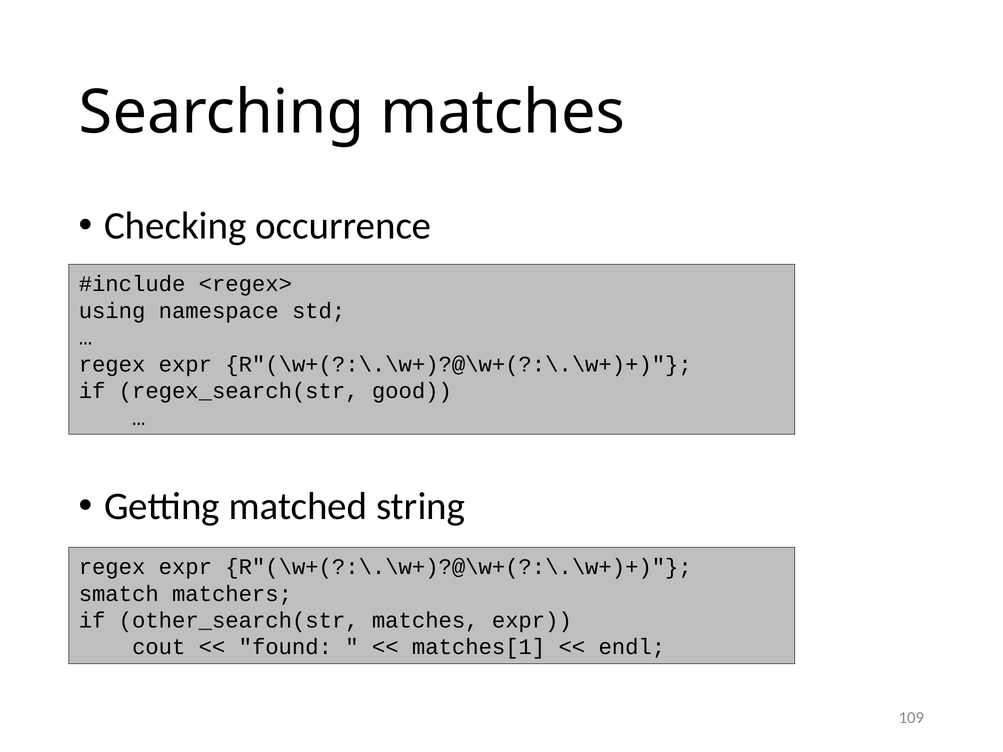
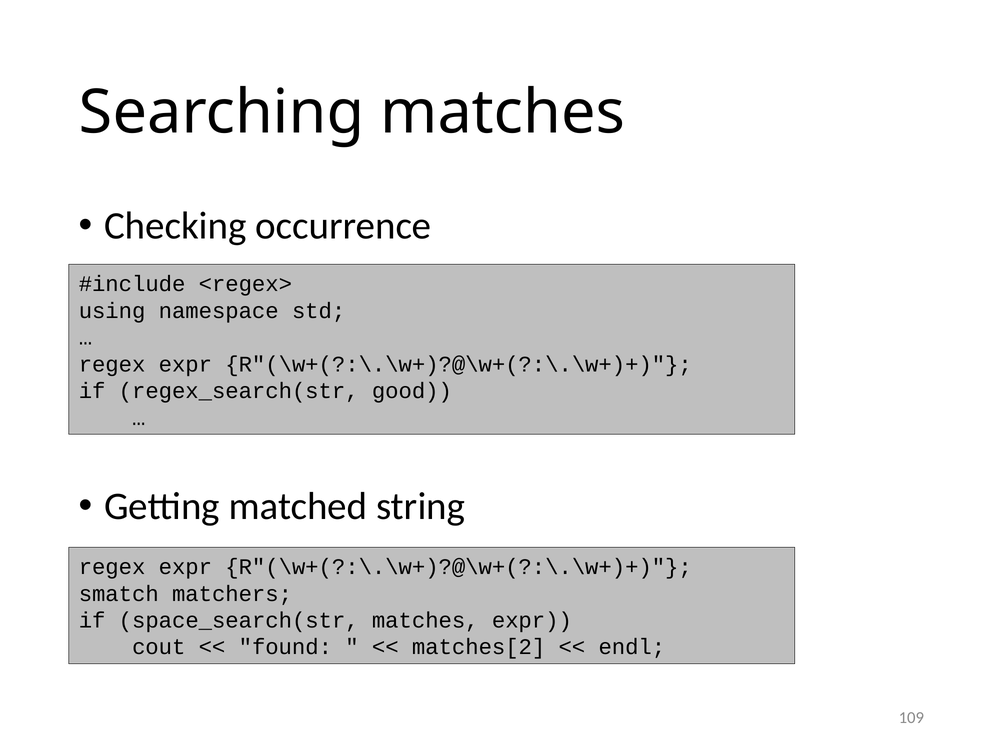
other_search(str: other_search(str -> space_search(str
matches[1: matches[1 -> matches[2
